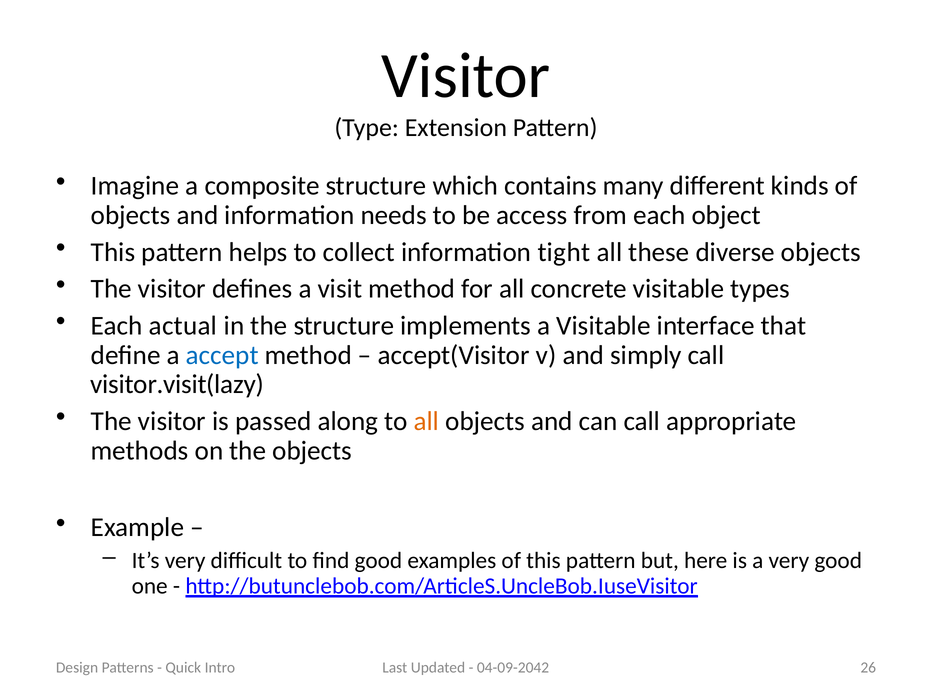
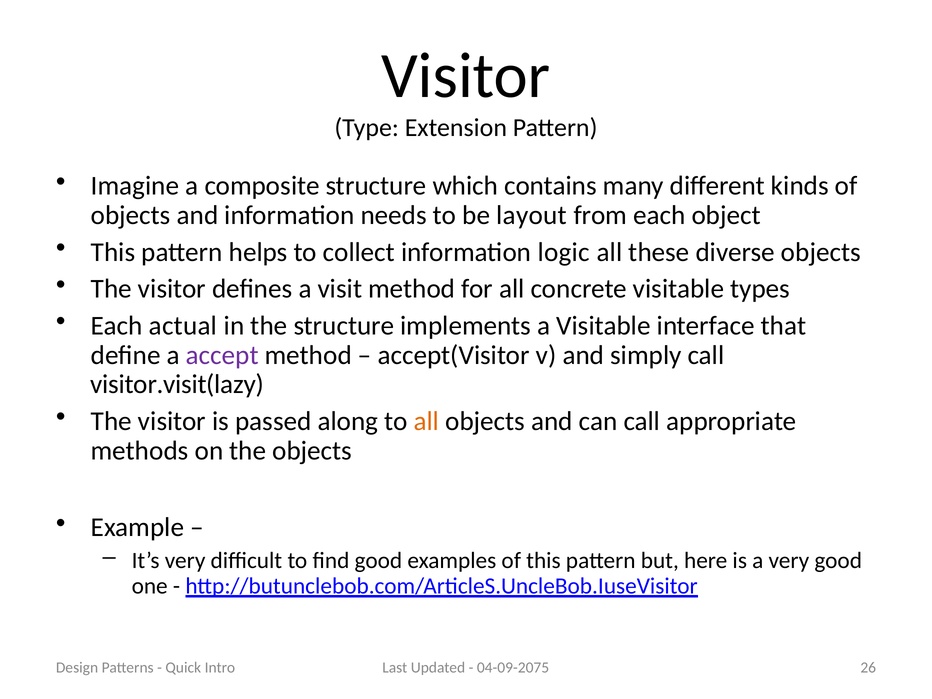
access: access -> layout
tight: tight -> logic
accept colour: blue -> purple
04-09-2042: 04-09-2042 -> 04-09-2075
